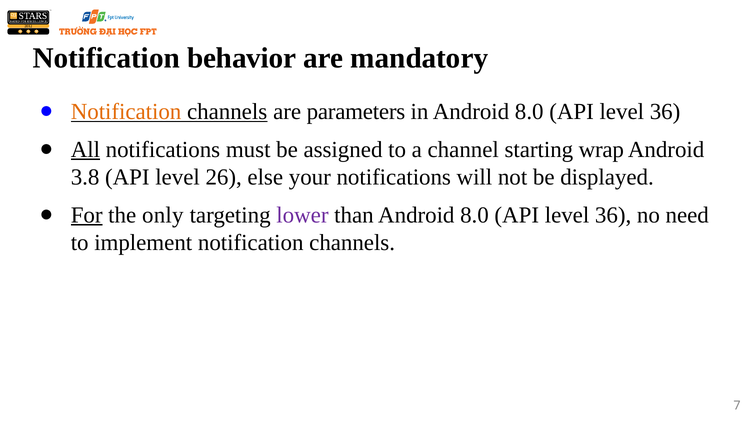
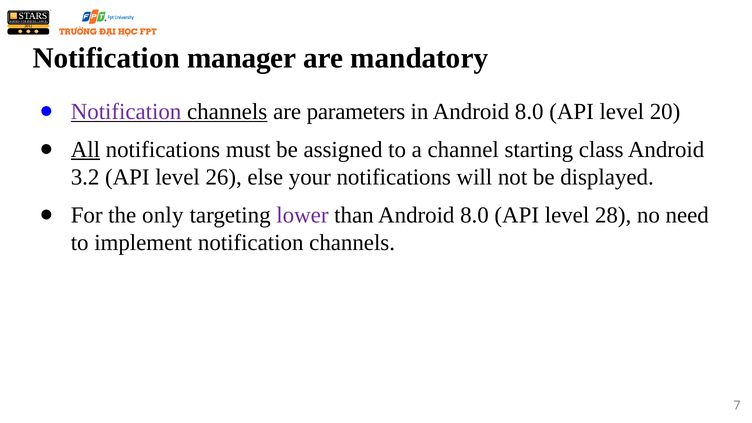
behavior: behavior -> manager
Notification at (126, 111) colour: orange -> purple
36 at (665, 111): 36 -> 20
wrap: wrap -> class
3.8: 3.8 -> 3.2
For underline: present -> none
36 at (613, 215): 36 -> 28
